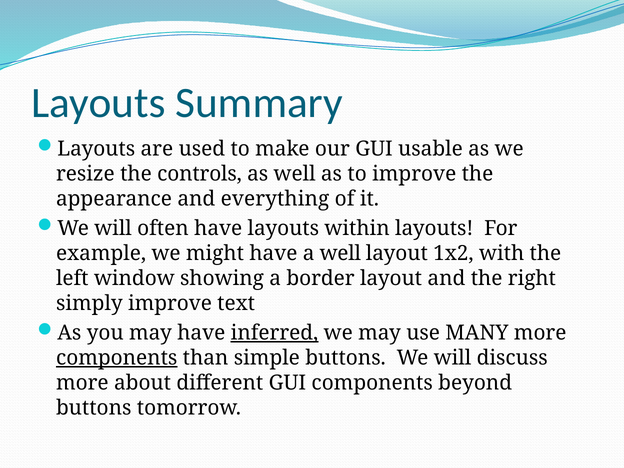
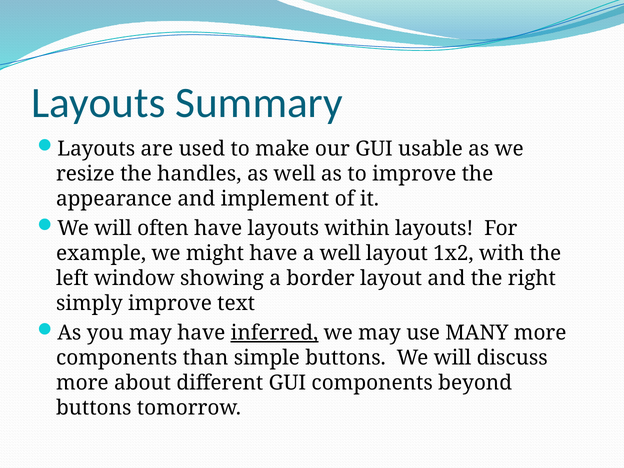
controls: controls -> handles
everything: everything -> implement
components at (117, 358) underline: present -> none
